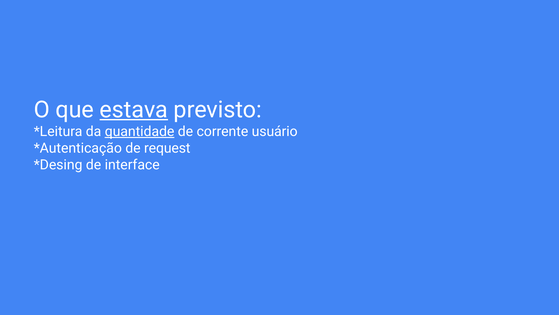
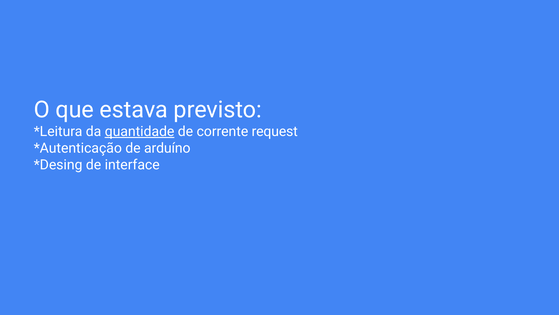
estava underline: present -> none
usuário: usuário -> request
request: request -> arduíno
